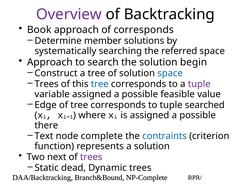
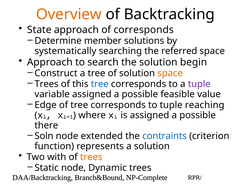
Overview colour: purple -> orange
Book: Book -> State
space at (170, 73) colour: blue -> orange
searched: searched -> reaching
Text: Text -> Soln
complete: complete -> extended
next: next -> with
trees at (91, 157) colour: purple -> orange
Static dead: dead -> node
